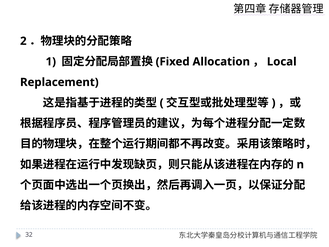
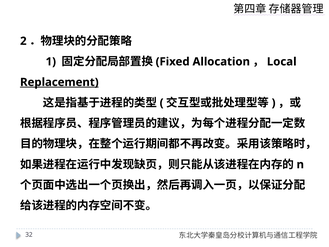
Replacement underline: none -> present
